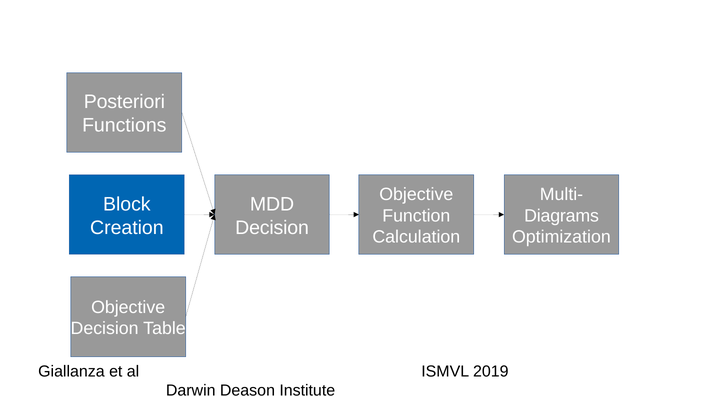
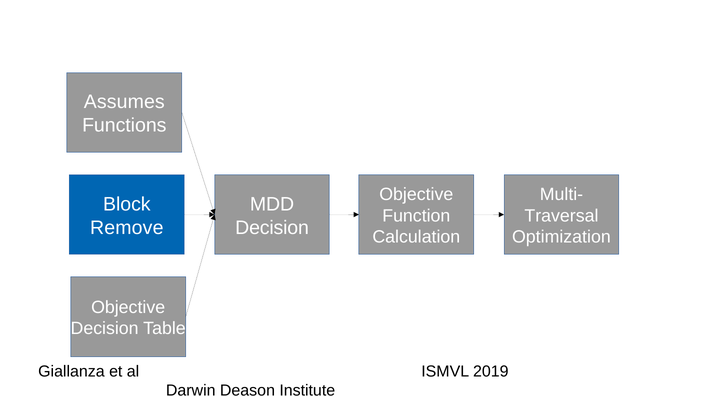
Posteriori: Posteriori -> Assumes
Diagrams: Diagrams -> Traversal
Creation: Creation -> Remove
